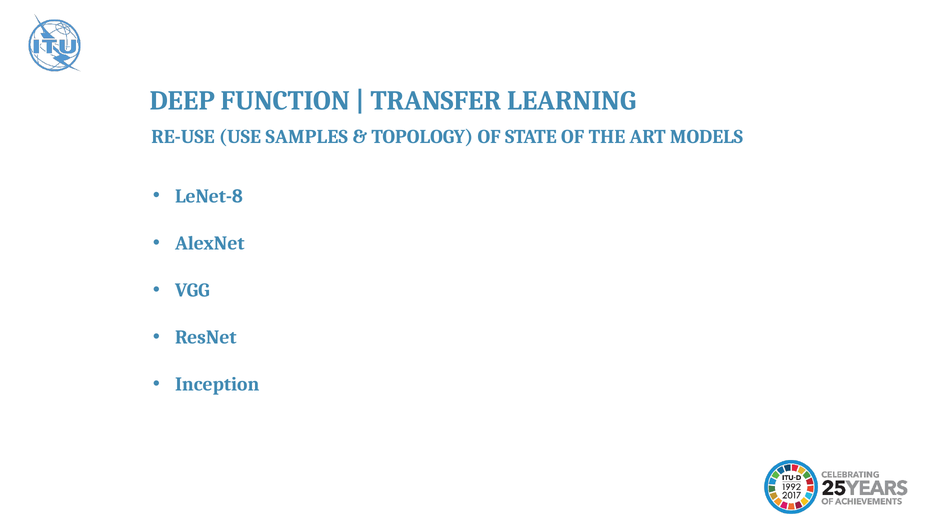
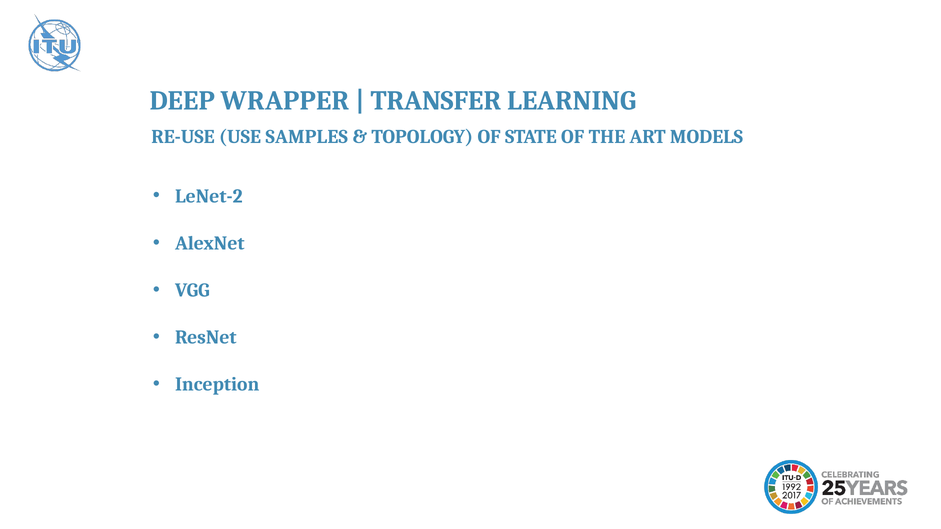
FUNCTION: FUNCTION -> WRAPPER
LeNet-8: LeNet-8 -> LeNet-2
